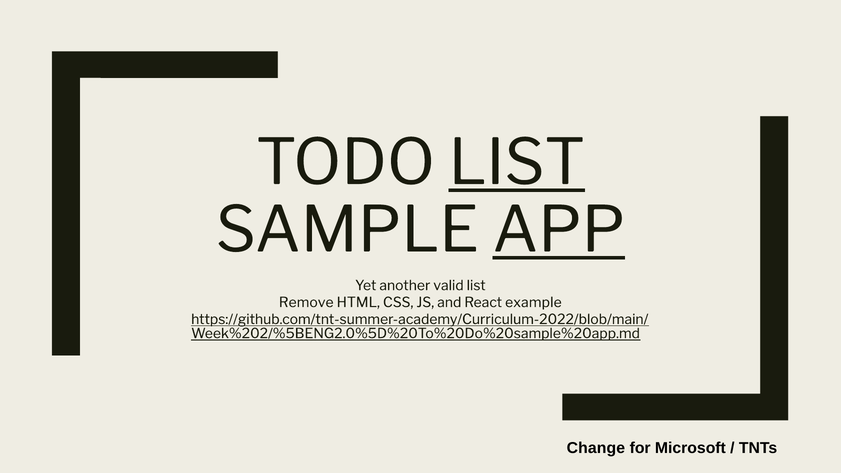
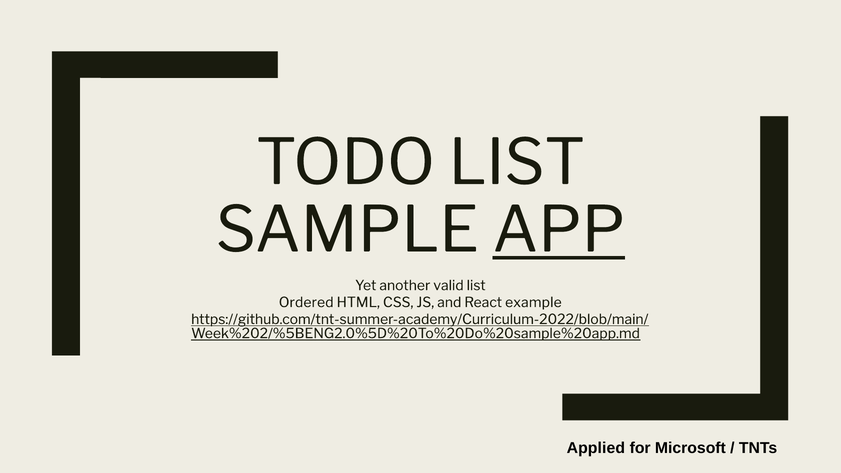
LIST at (517, 163) underline: present -> none
Remove: Remove -> Ordered
Change: Change -> Applied
